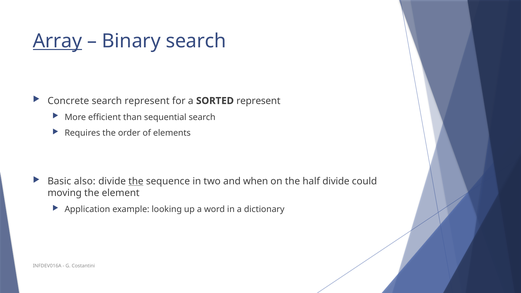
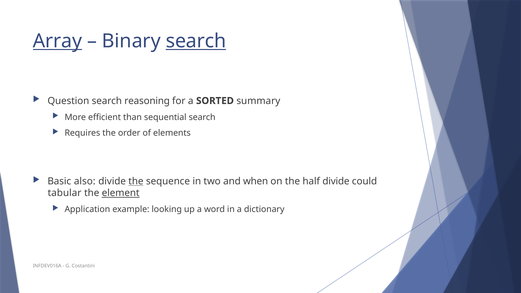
search at (196, 41) underline: none -> present
Concrete: Concrete -> Question
search represent: represent -> reasoning
SORTED represent: represent -> summary
moving: moving -> tabular
element underline: none -> present
